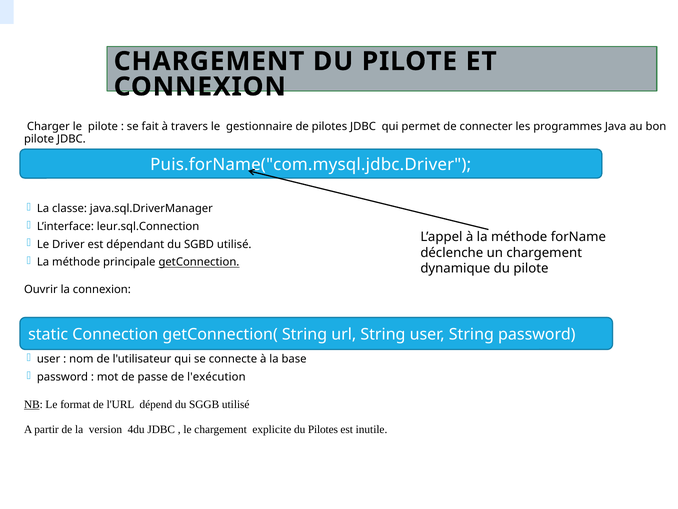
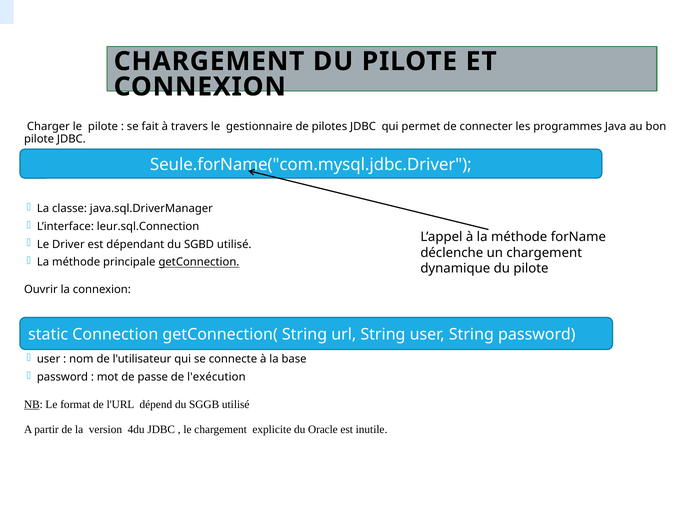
Puis.forName("com.mysql.jdbc.Driver: Puis.forName("com.mysql.jdbc.Driver -> Seule.forName("com.mysql.jdbc.Driver
du Pilotes: Pilotes -> Oracle
